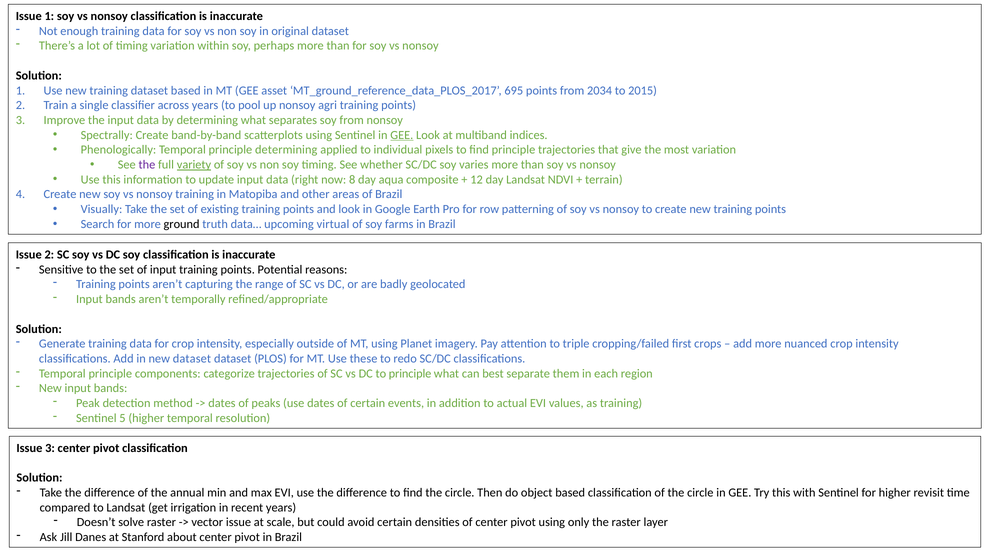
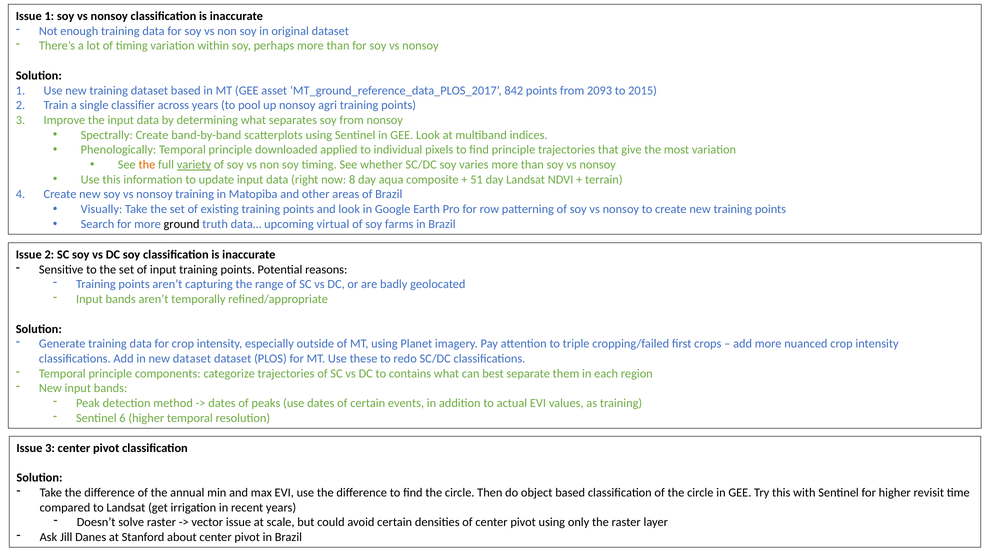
695: 695 -> 842
2034: 2034 -> 2093
GEE at (402, 135) underline: present -> none
principle determining: determining -> downloaded
the at (147, 165) colour: purple -> orange
12: 12 -> 51
to principle: principle -> contains
5: 5 -> 6
